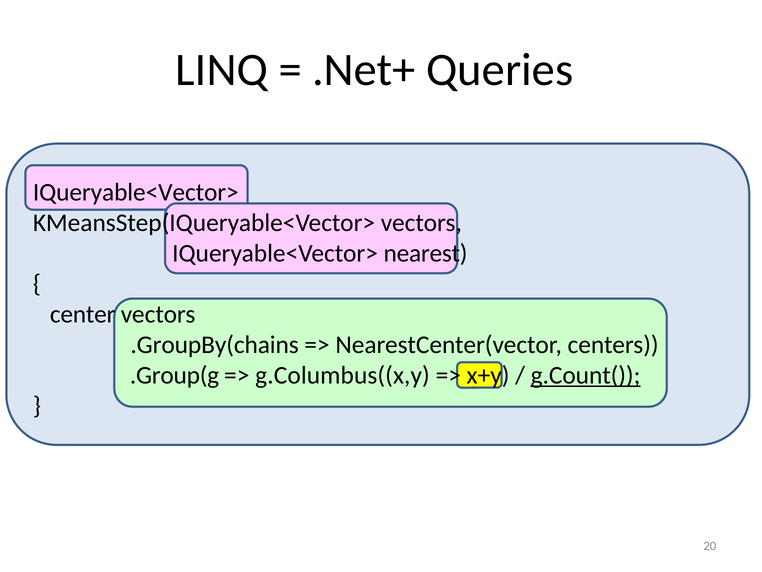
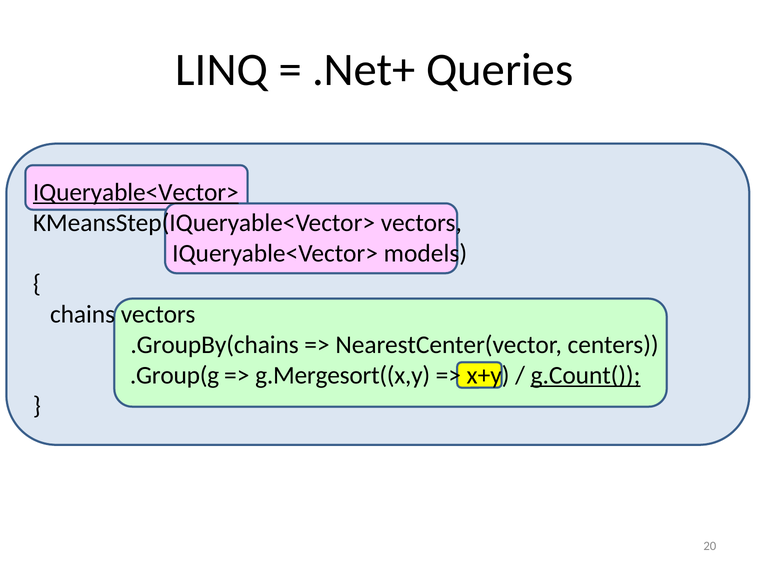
IQueryable<Vector> at (136, 192) underline: none -> present
nearest: nearest -> models
center: center -> chains
g.Columbus((x,y: g.Columbus((x,y -> g.Mergesort((x,y
